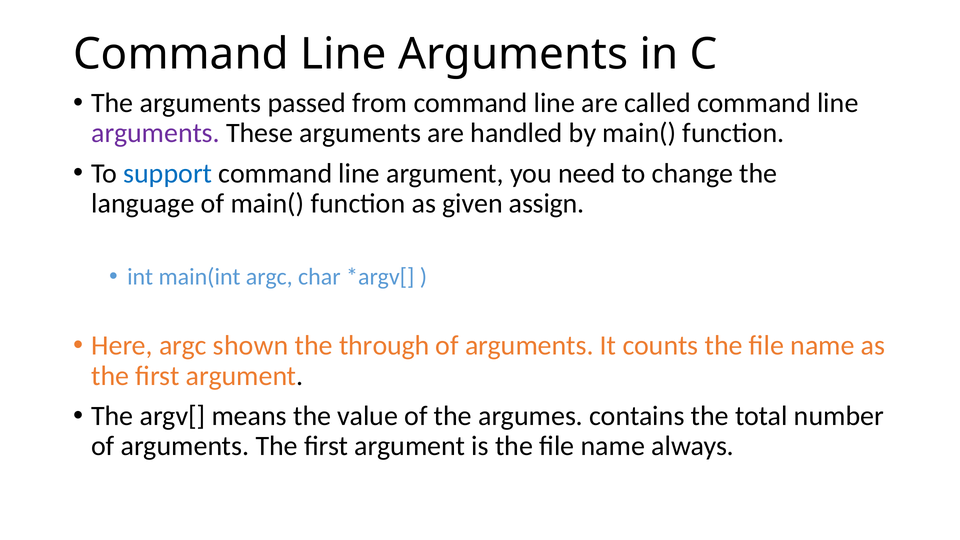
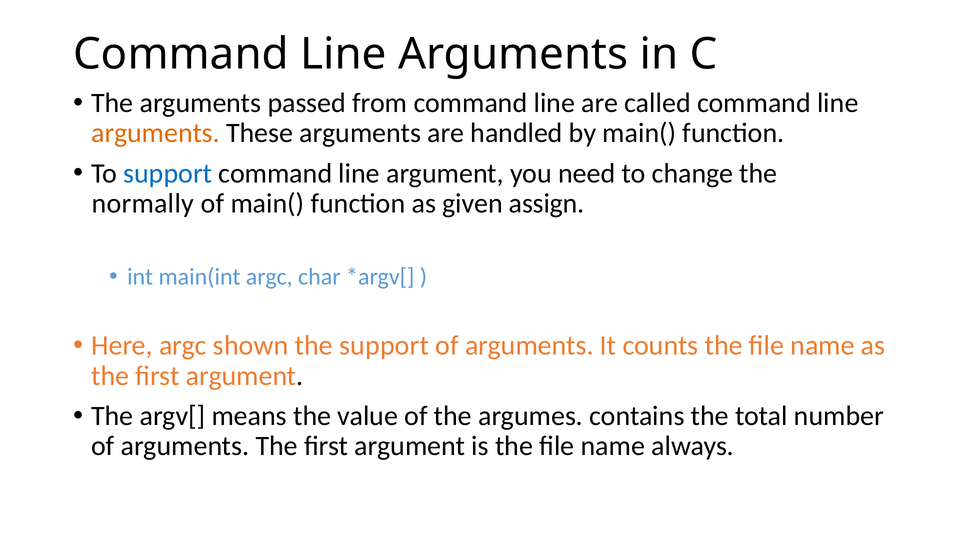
arguments at (156, 133) colour: purple -> orange
language: language -> normally
the through: through -> support
